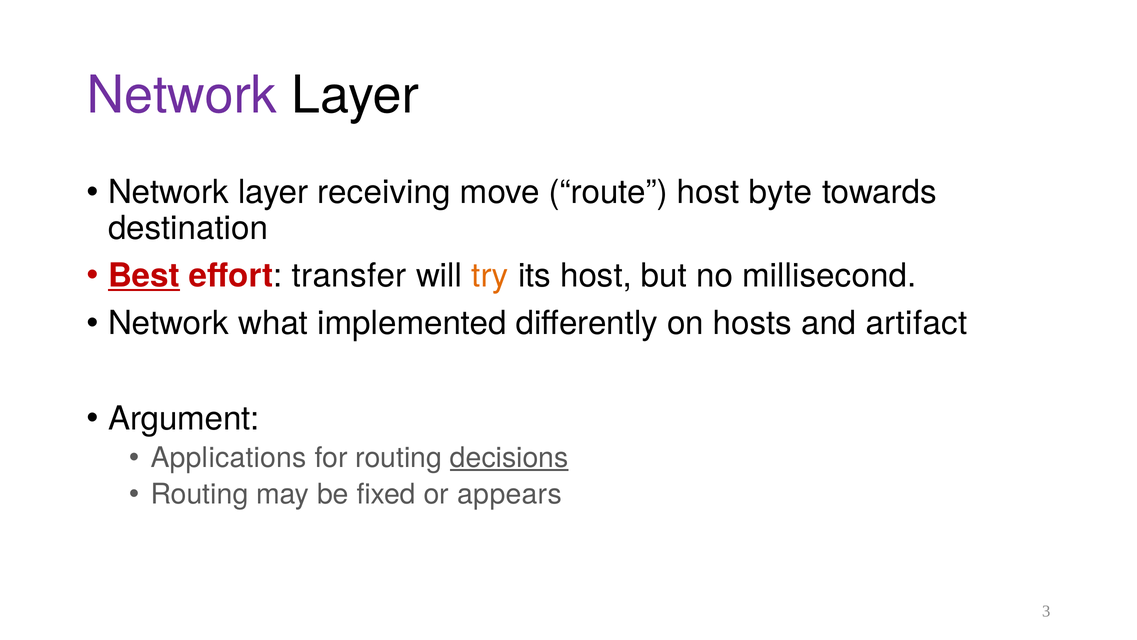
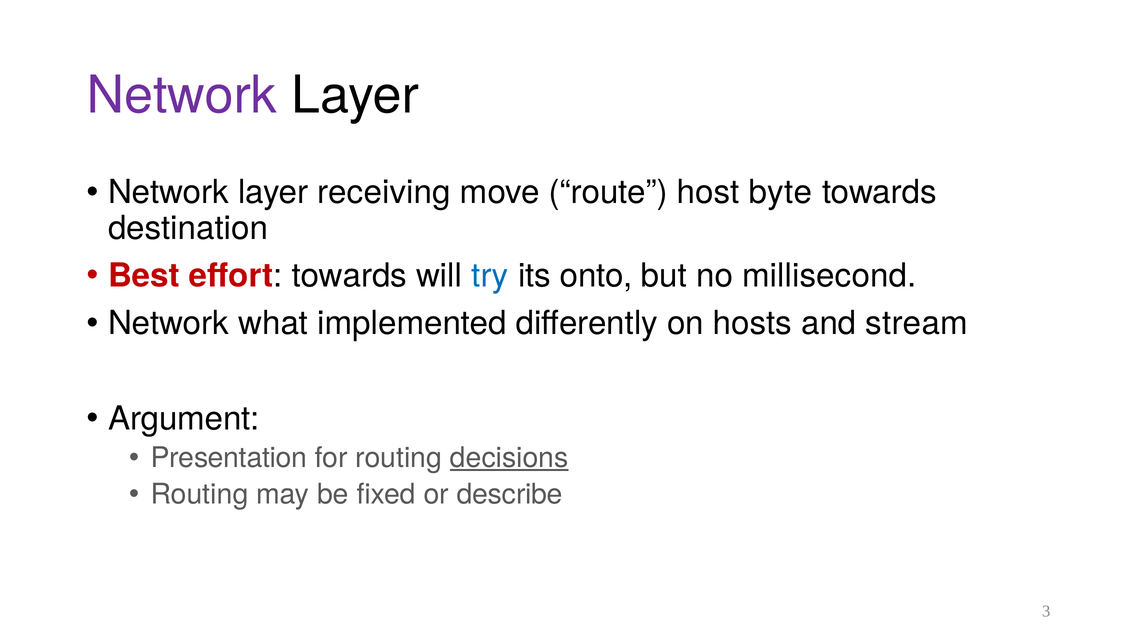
Best underline: present -> none
effort transfer: transfer -> towards
try colour: orange -> blue
its host: host -> onto
artifact: artifact -> stream
Applications: Applications -> Presentation
appears: appears -> describe
